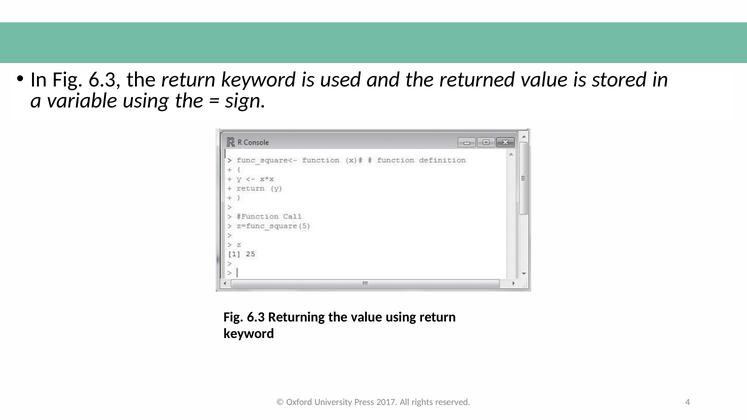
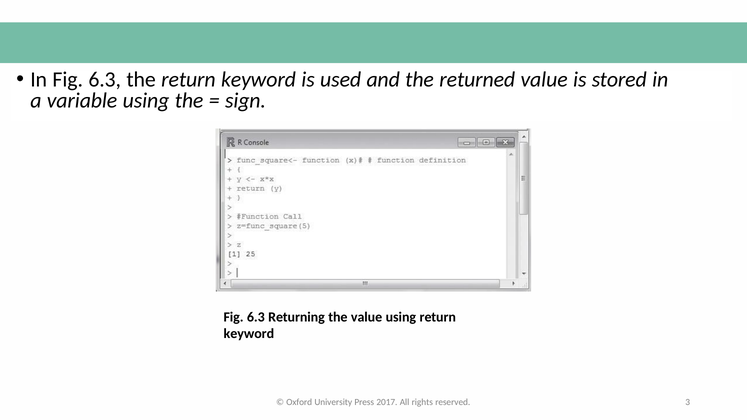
4: 4 -> 3
